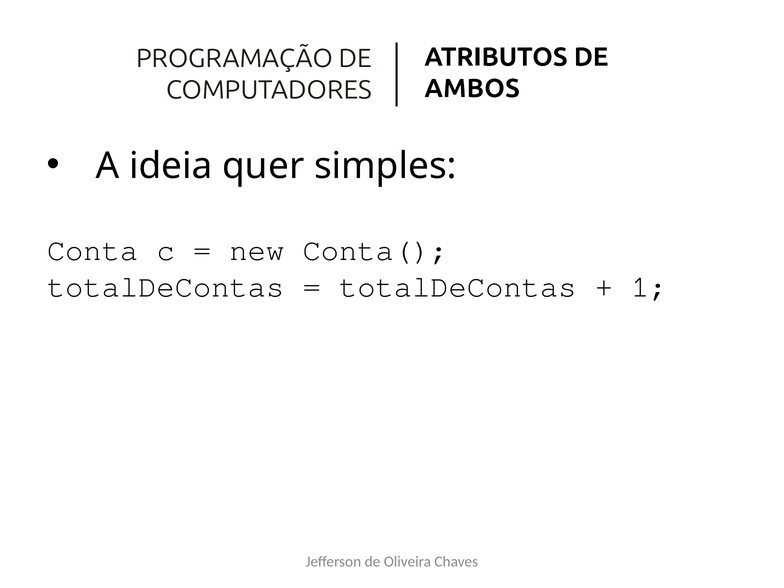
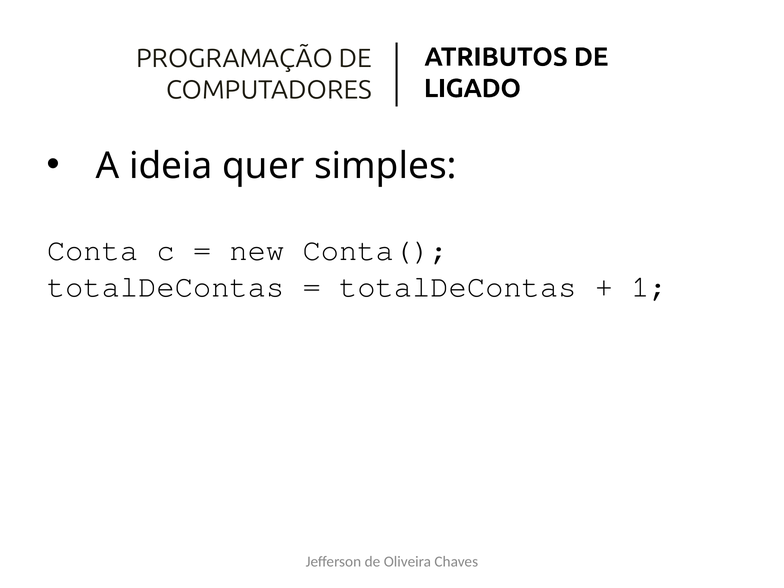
AMBOS: AMBOS -> LIGADO
